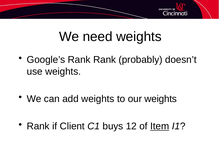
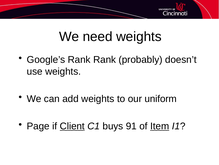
our weights: weights -> uniform
Rank at (38, 126): Rank -> Page
Client underline: none -> present
12: 12 -> 91
